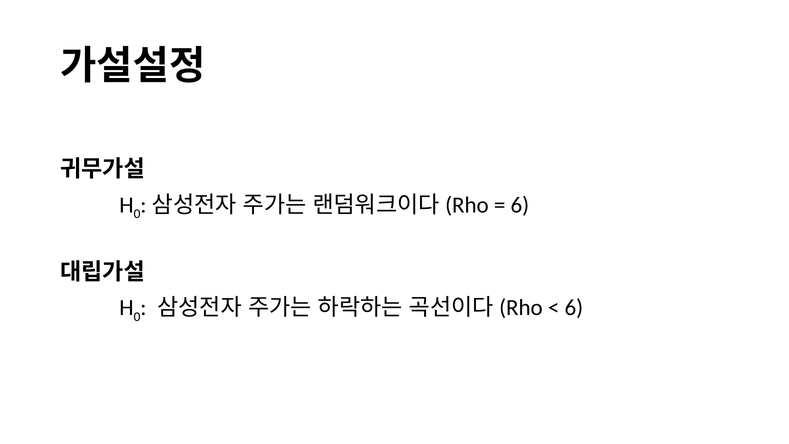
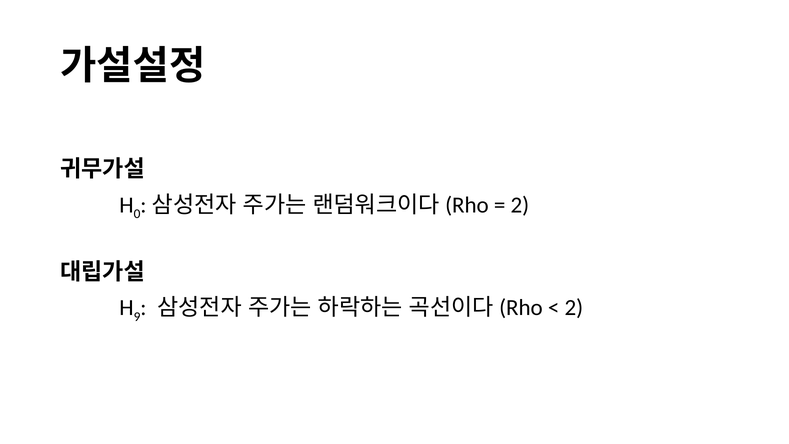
6 at (520, 205): 6 -> 2
0 at (137, 317): 0 -> 9
6 at (574, 308): 6 -> 2
